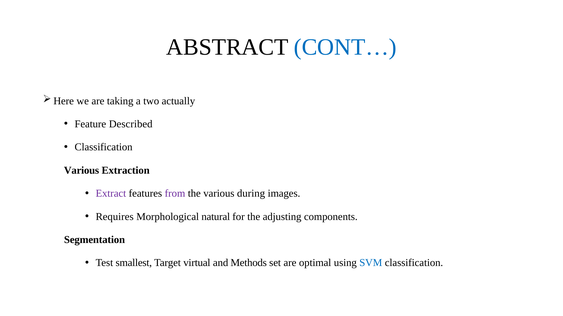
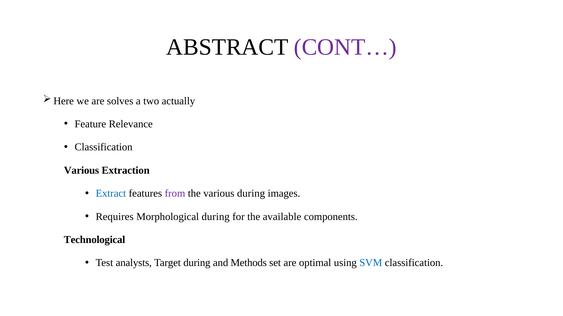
CONT… colour: blue -> purple
taking: taking -> solves
Described: Described -> Relevance
Extract colour: purple -> blue
Morphological natural: natural -> during
adjusting: adjusting -> available
Segmentation: Segmentation -> Technological
smallest: smallest -> analysts
Target virtual: virtual -> during
